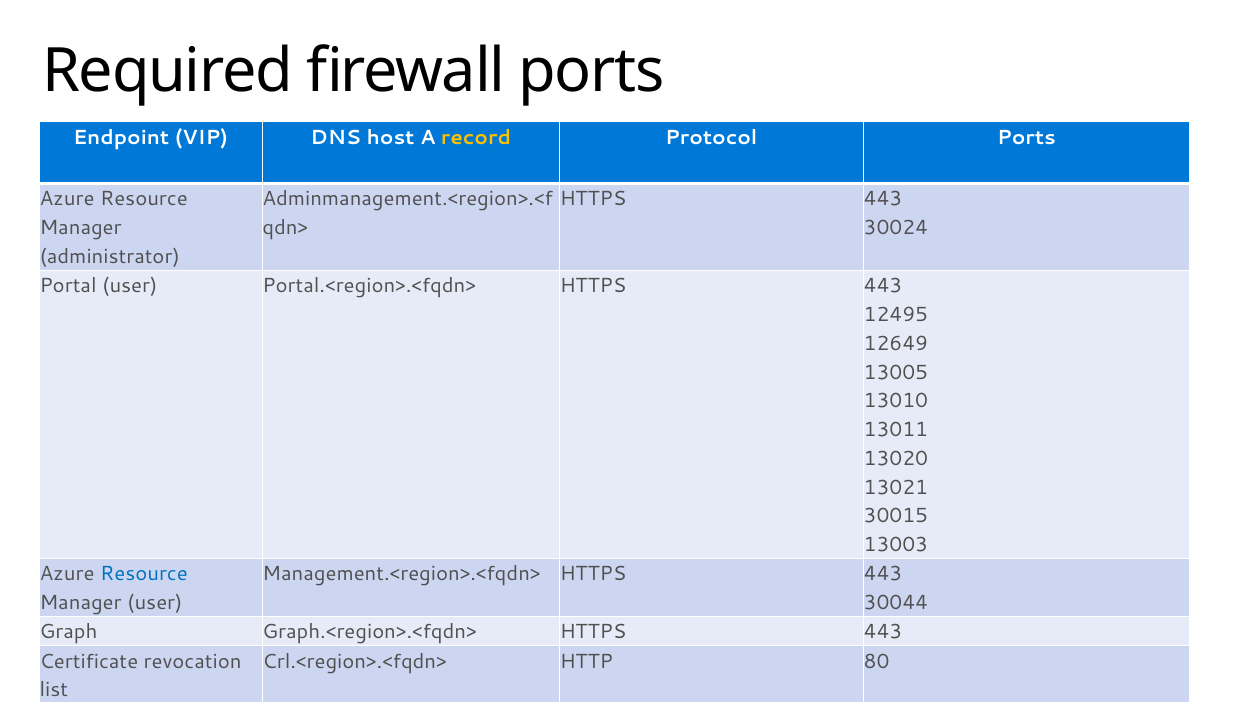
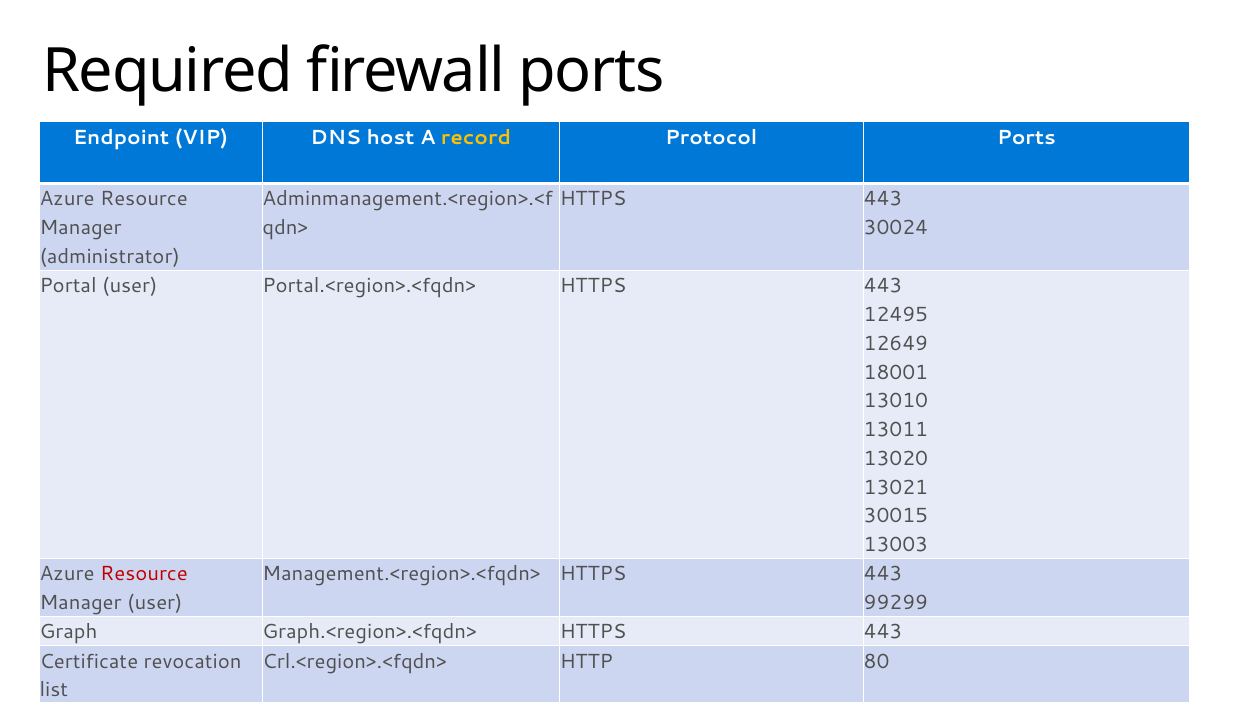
13005: 13005 -> 18001
Resource at (144, 574) colour: blue -> red
30044: 30044 -> 99299
